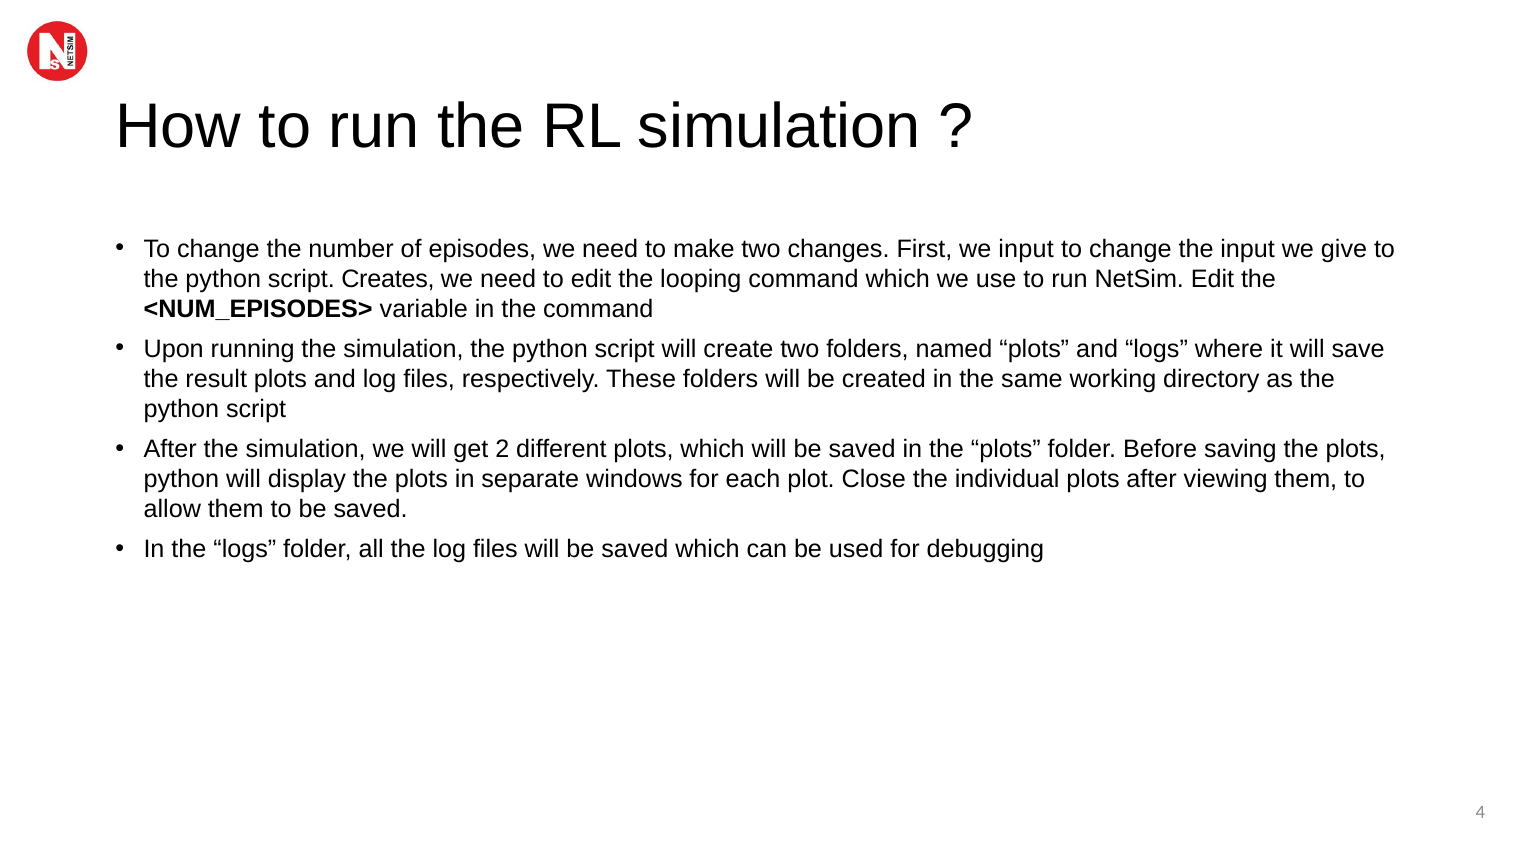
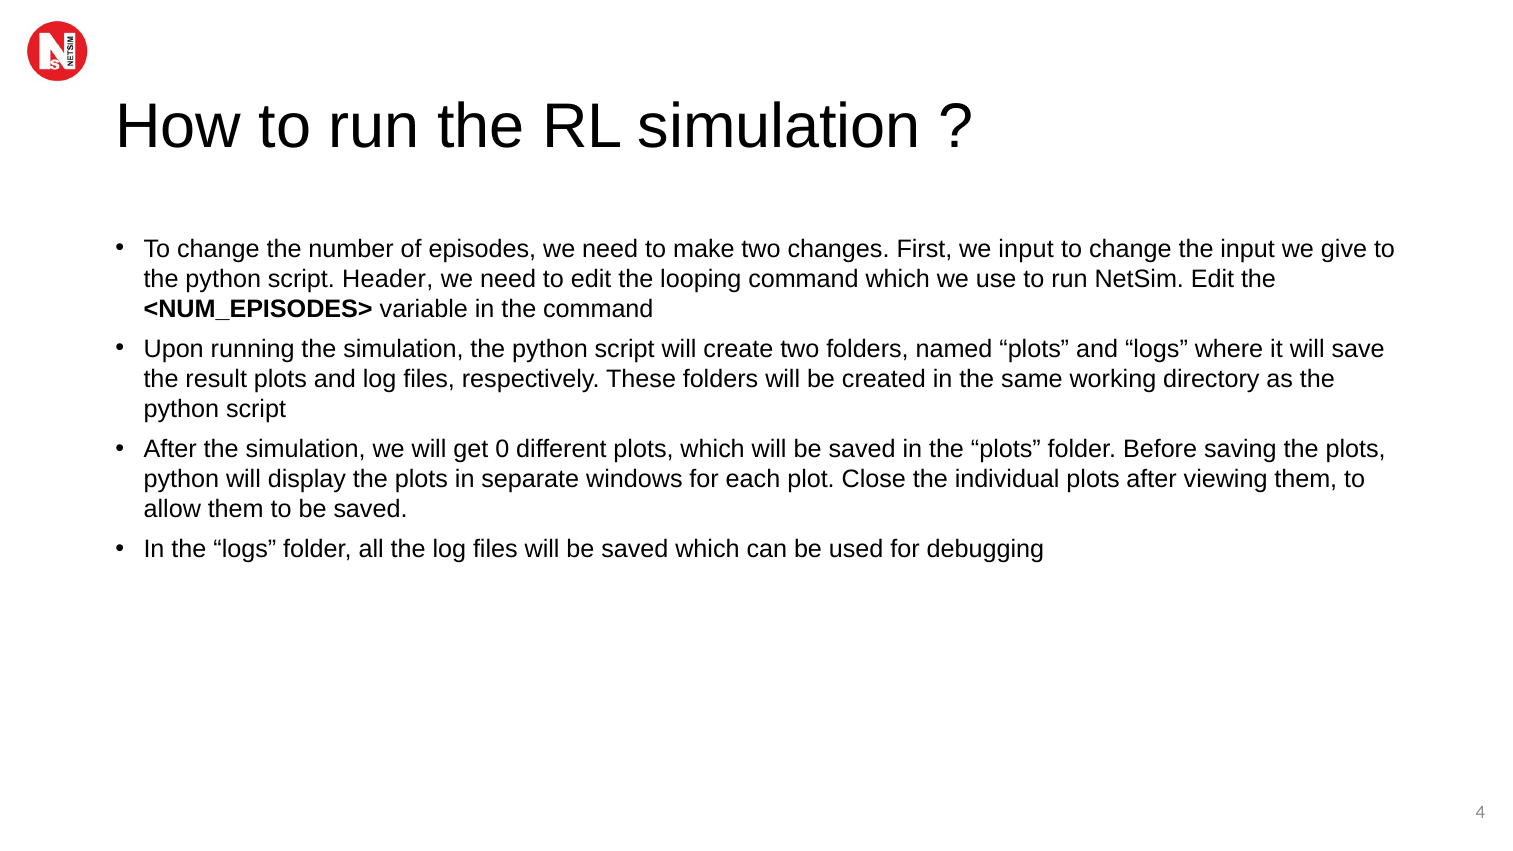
Creates: Creates -> Header
2: 2 -> 0
